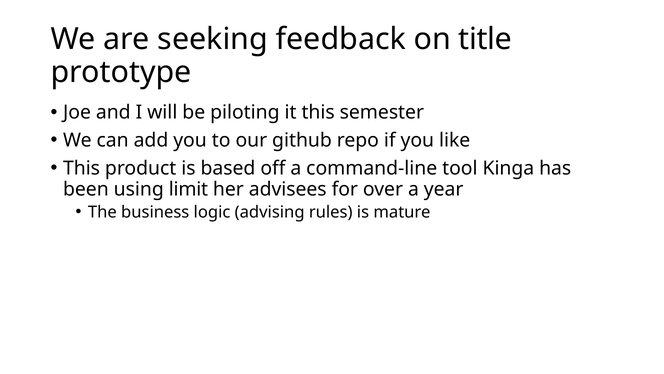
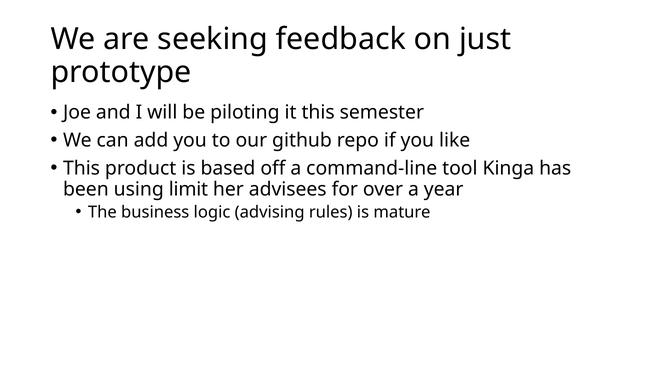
title: title -> just
